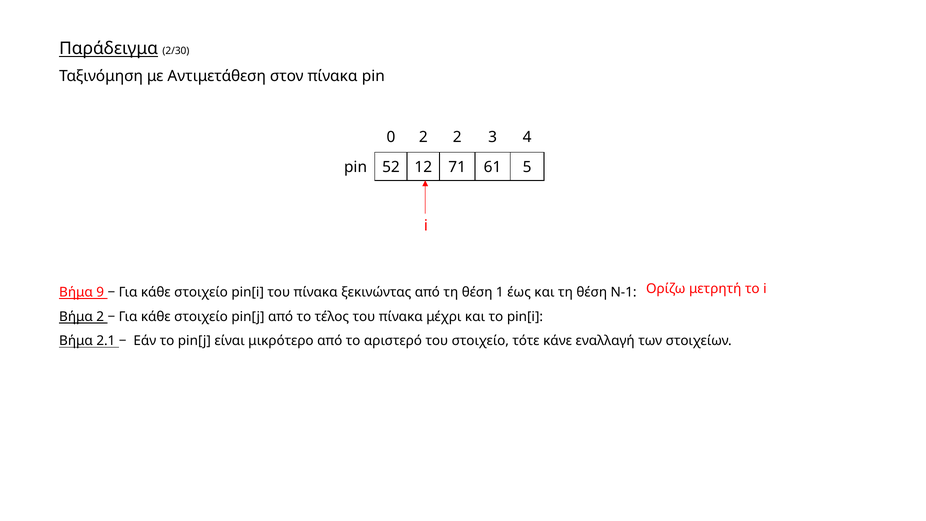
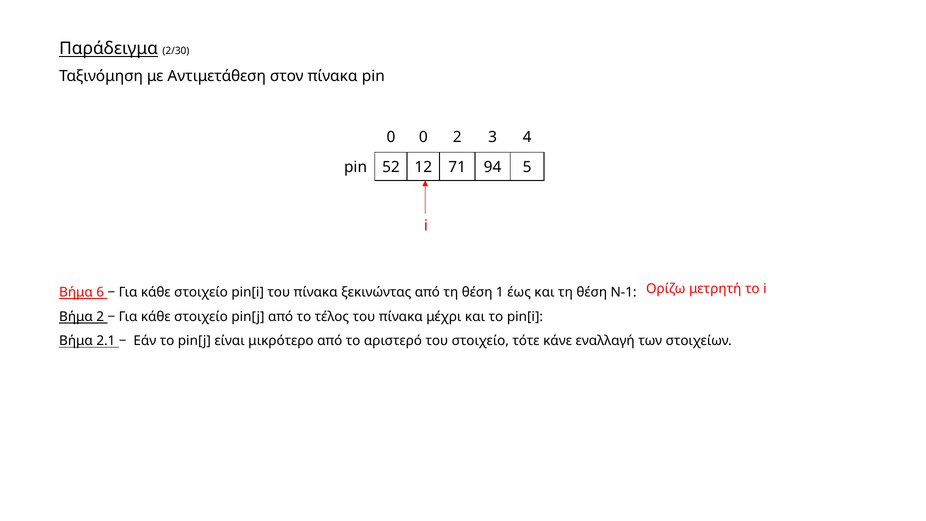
0 2: 2 -> 0
61: 61 -> 94
9: 9 -> 6
